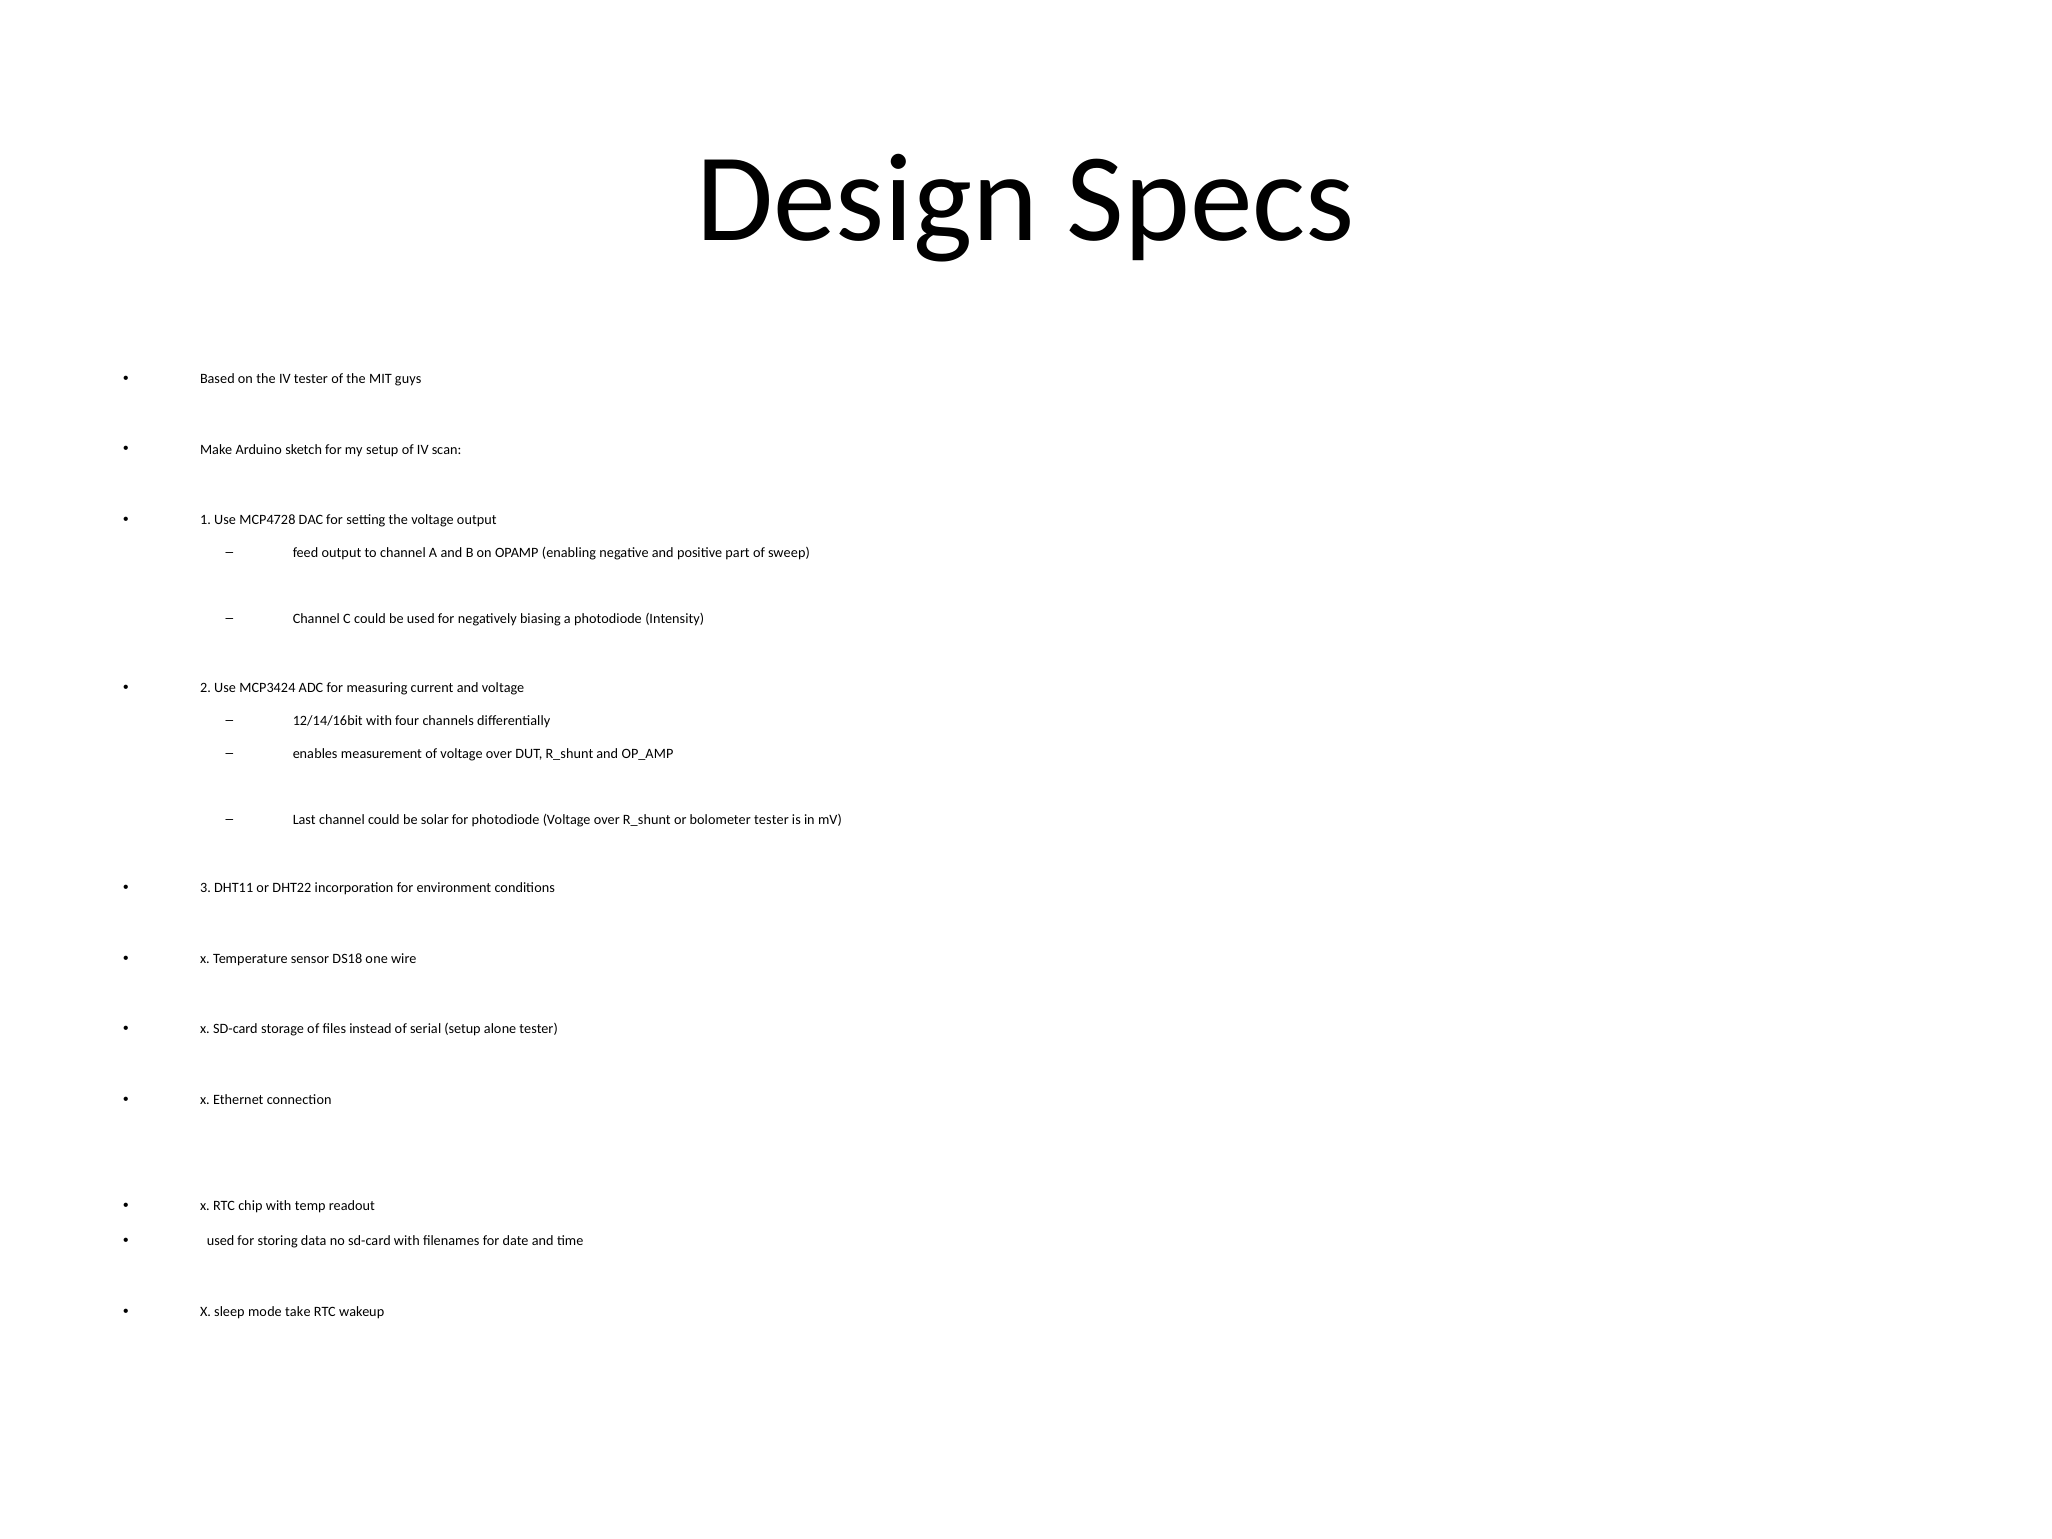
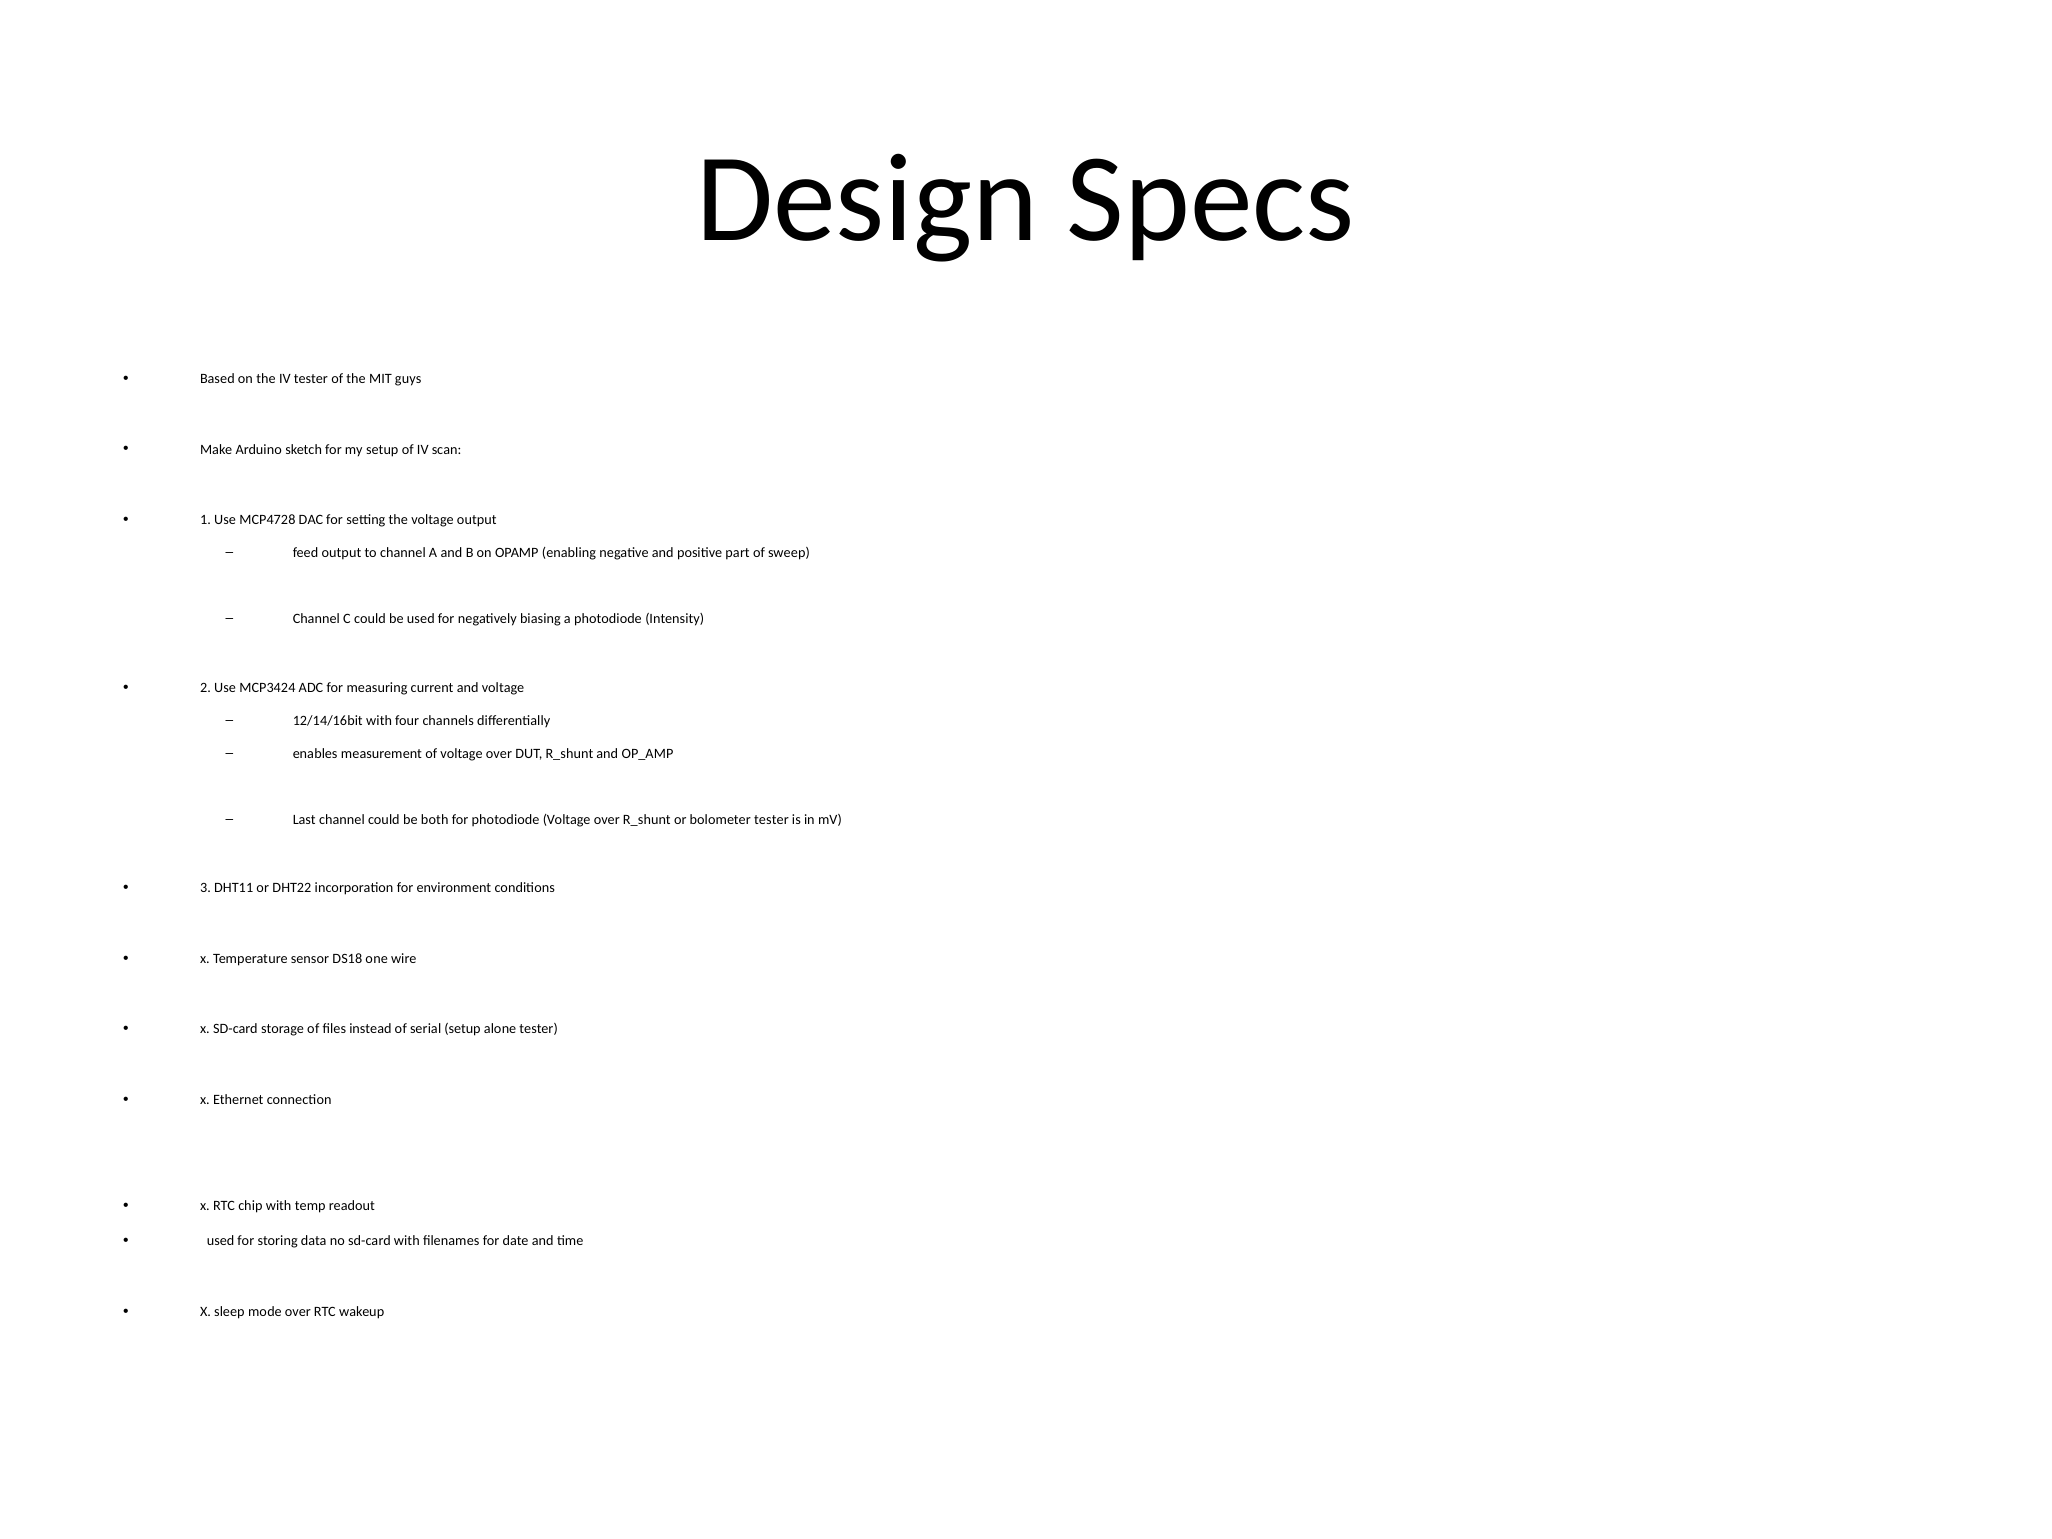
solar: solar -> both
mode take: take -> over
